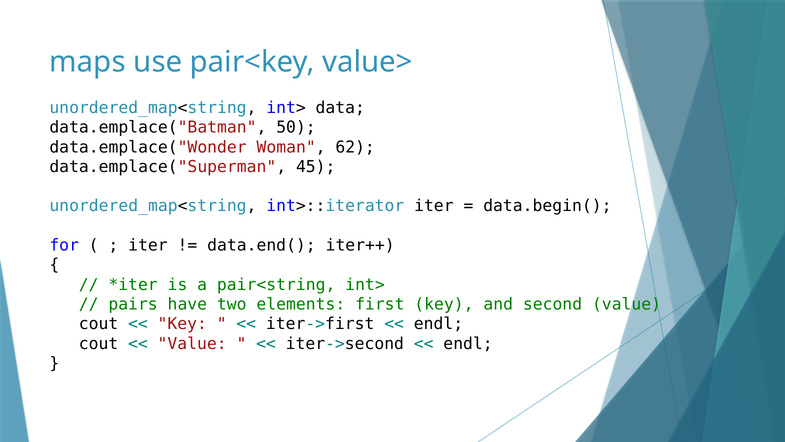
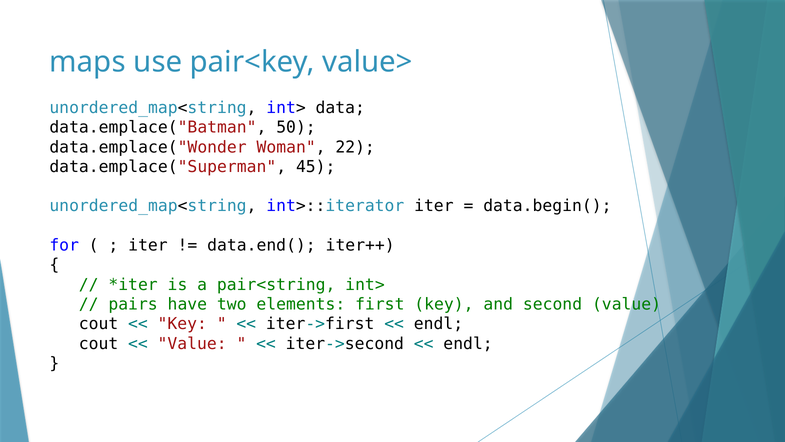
62: 62 -> 22
